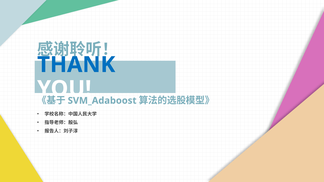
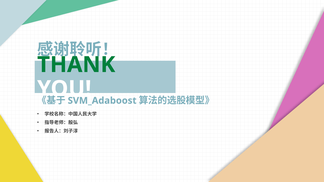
THANK colour: blue -> green
